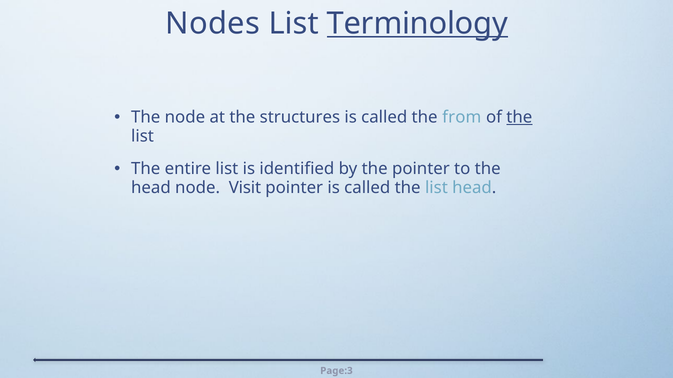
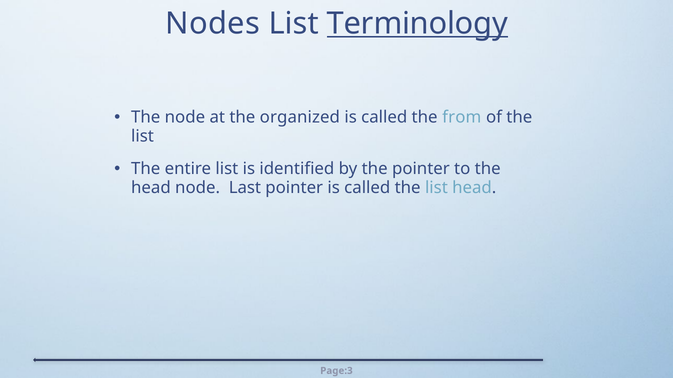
structures: structures -> organized
the at (519, 117) underline: present -> none
Visit: Visit -> Last
